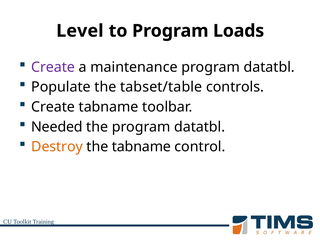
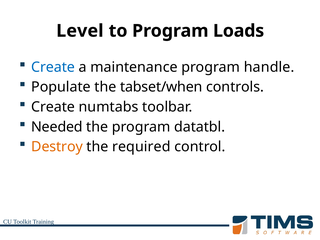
Create at (53, 67) colour: purple -> blue
maintenance program datatbl: datatbl -> handle
tabset/table: tabset/table -> tabset/when
Create tabname: tabname -> numtabs
the tabname: tabname -> required
